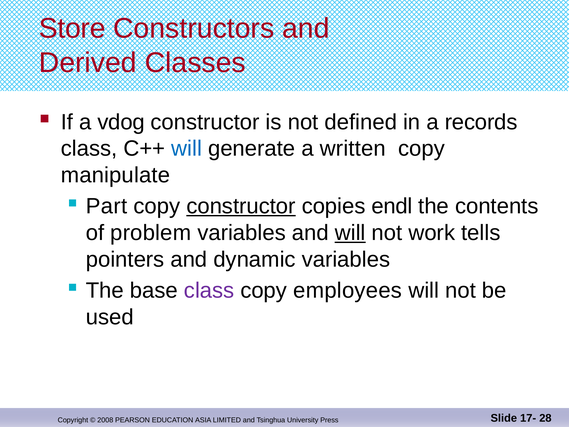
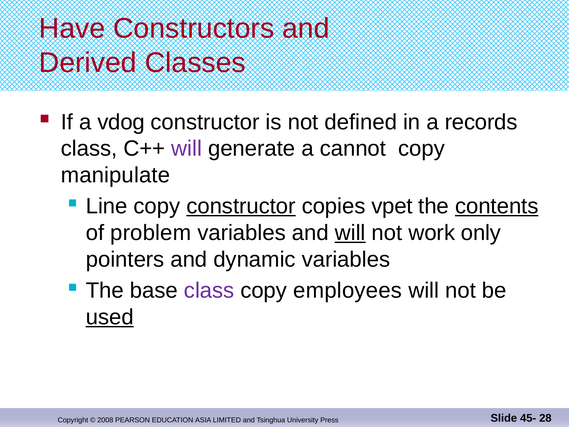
Store: Store -> Have
will at (187, 149) colour: blue -> purple
written: written -> cannot
Part: Part -> Line
endl: endl -> vpet
contents underline: none -> present
tells: tells -> only
used underline: none -> present
17-: 17- -> 45-
